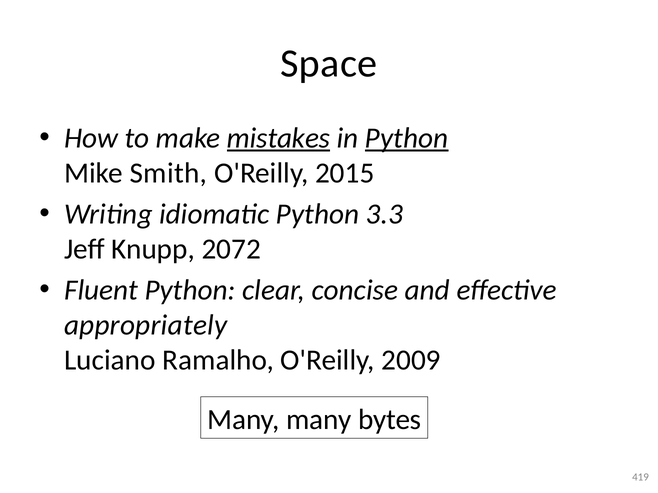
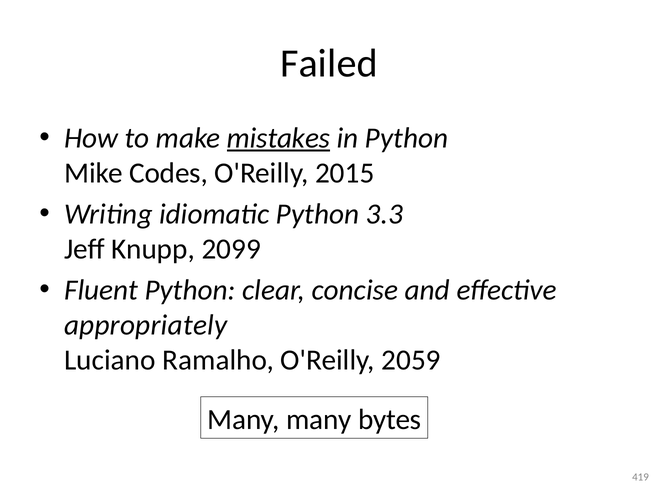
Space: Space -> Failed
Python at (407, 138) underline: present -> none
Smith: Smith -> Codes
2072: 2072 -> 2099
2009: 2009 -> 2059
